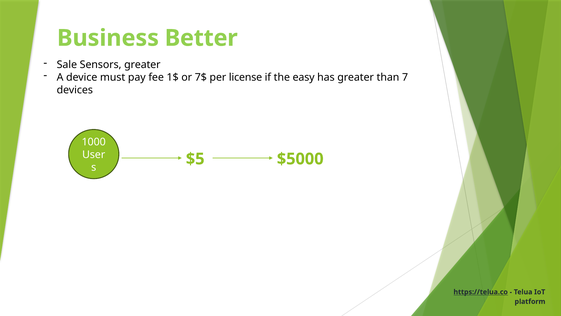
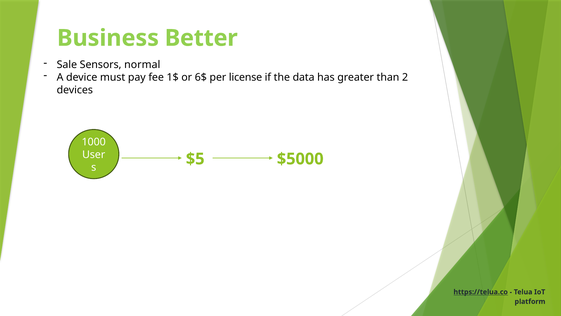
Sensors greater: greater -> normal
7$: 7$ -> 6$
easy: easy -> data
7: 7 -> 2
